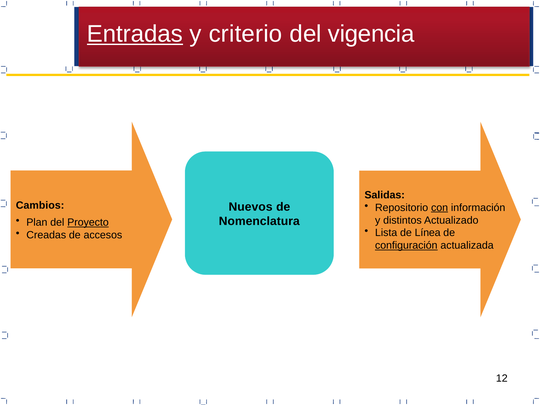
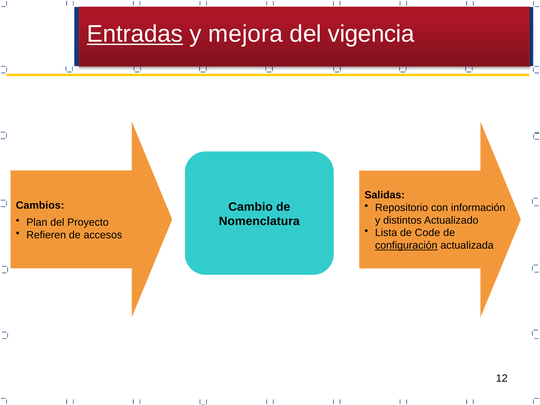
criterio: criterio -> mejora
Nuevos: Nuevos -> Cambio
con underline: present -> none
Proyecto underline: present -> none
Línea: Línea -> Code
Creadas: Creadas -> Refieren
